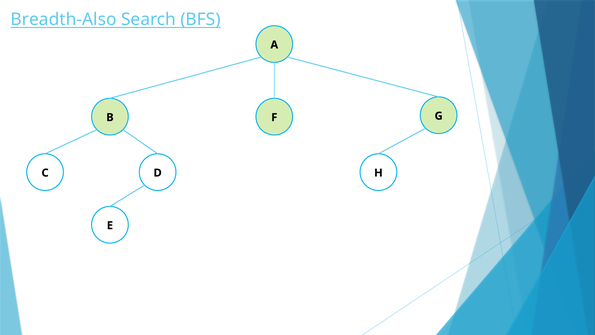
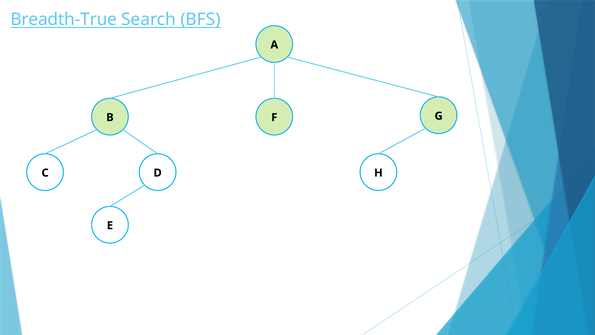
Breadth-Also: Breadth-Also -> Breadth-True
